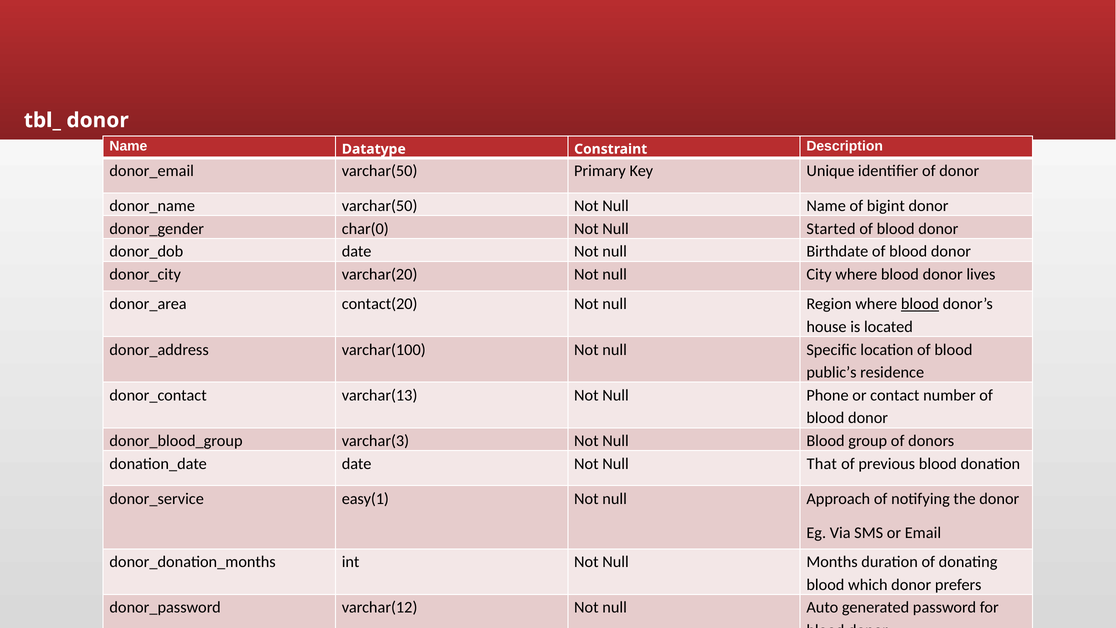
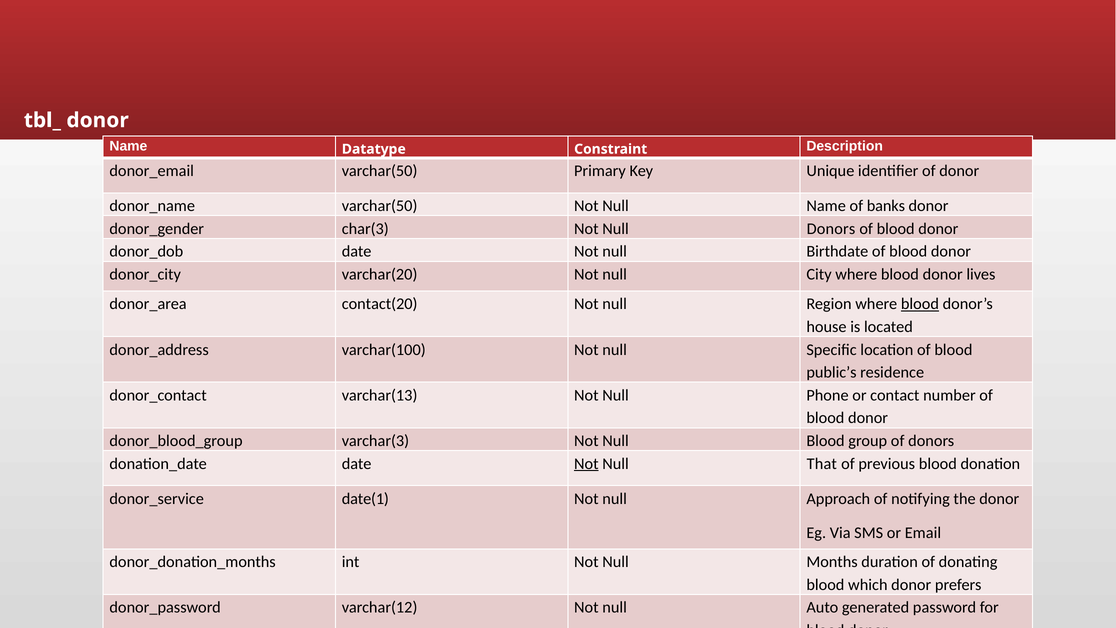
bigint: bigint -> banks
char(0: char(0 -> char(3
Null Started: Started -> Donors
Not at (586, 463) underline: none -> present
easy(1: easy(1 -> date(1
